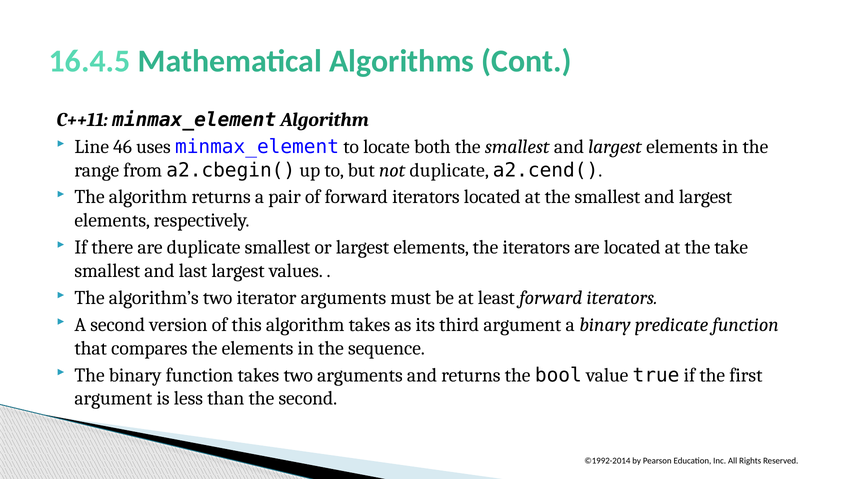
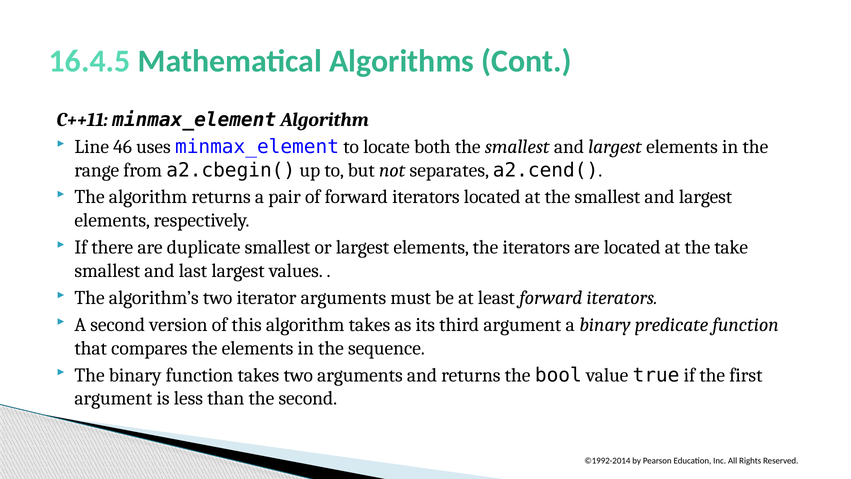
not duplicate: duplicate -> separates
